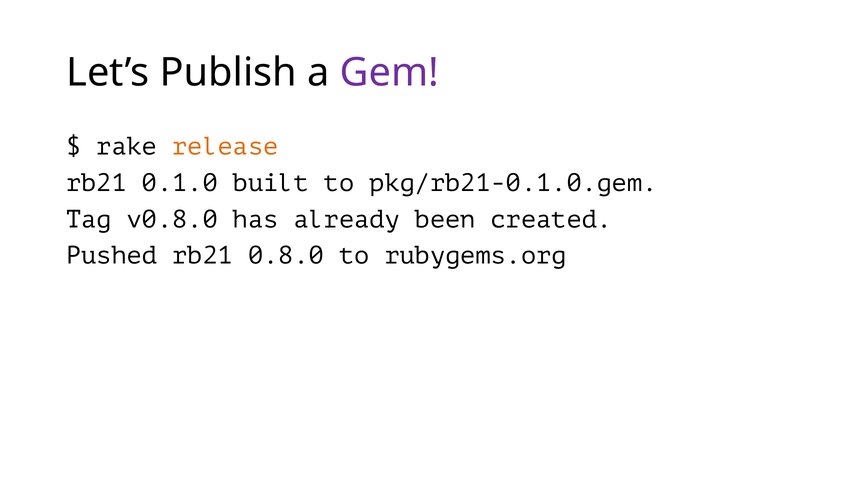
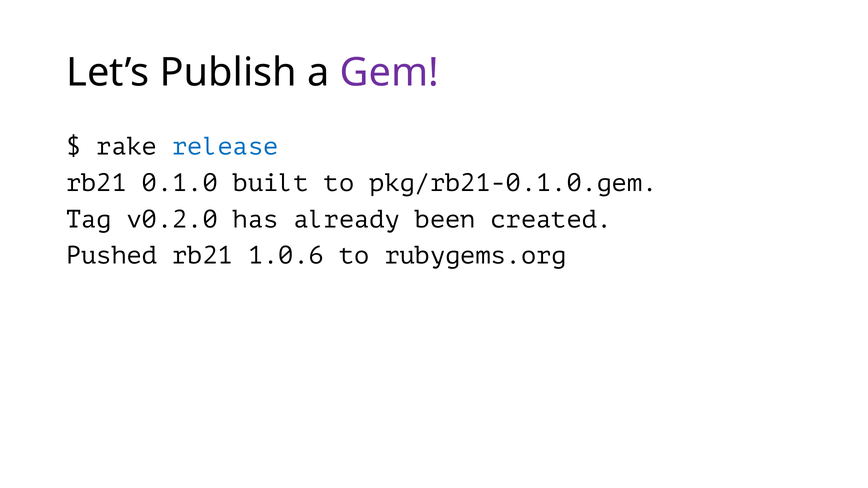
release colour: orange -> blue
v0.8.0: v0.8.0 -> v0.2.0
0.8.0: 0.8.0 -> 1.0.6
